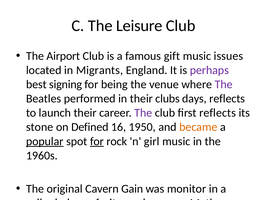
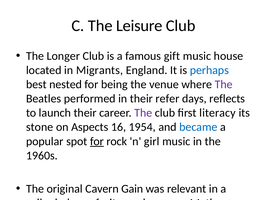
Airport: Airport -> Longer
issues: issues -> house
perhaps colour: purple -> blue
signing: signing -> nested
clubs: clubs -> refer
first reflects: reflects -> literacy
Defined: Defined -> Aspects
1950: 1950 -> 1954
became colour: orange -> blue
popular at (45, 141) underline: present -> none
monitor: monitor -> relevant
